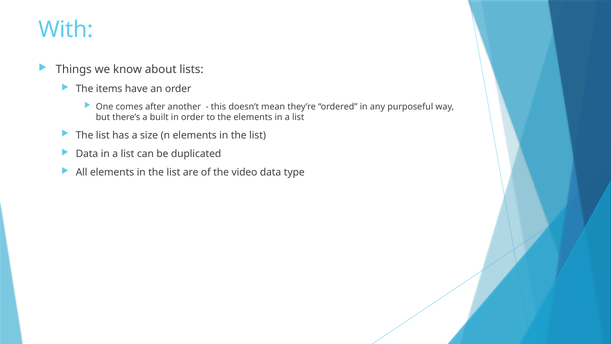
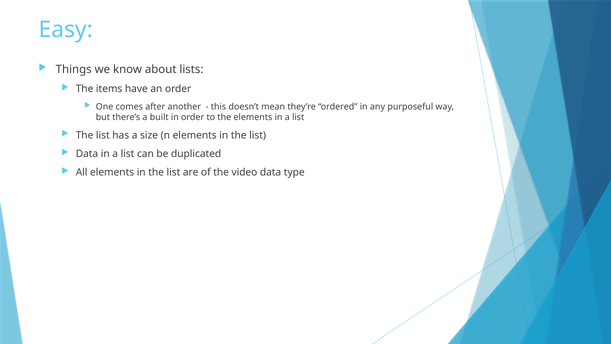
With: With -> Easy
